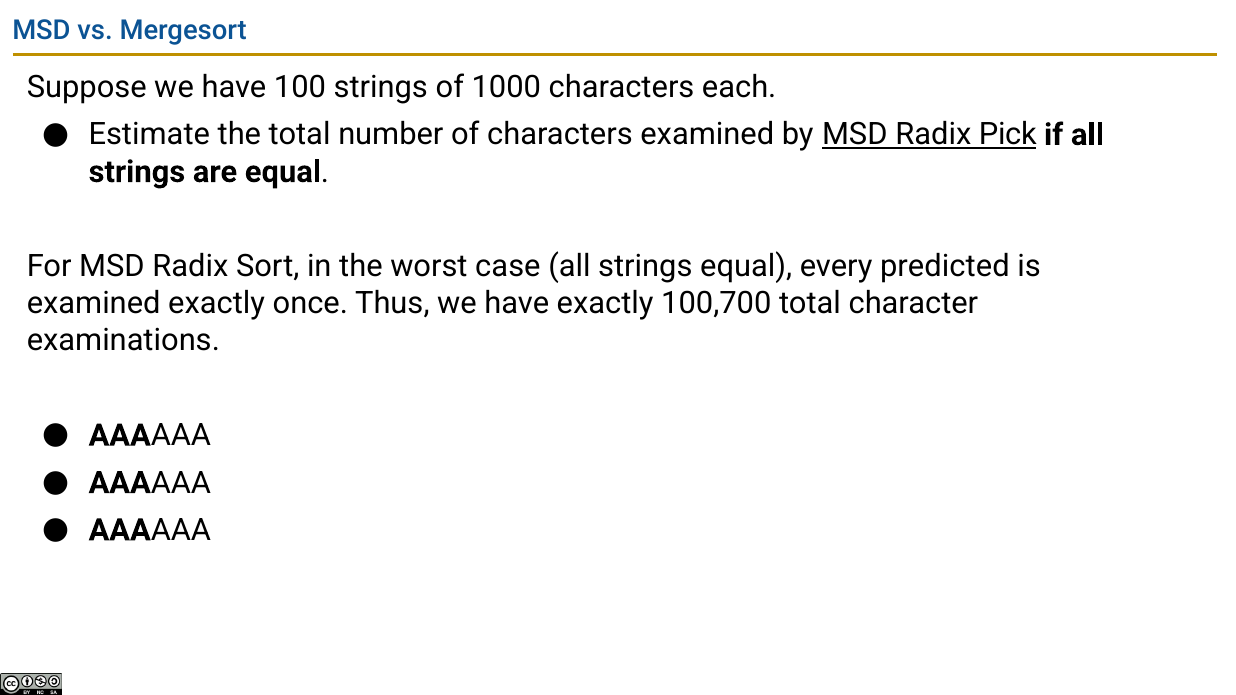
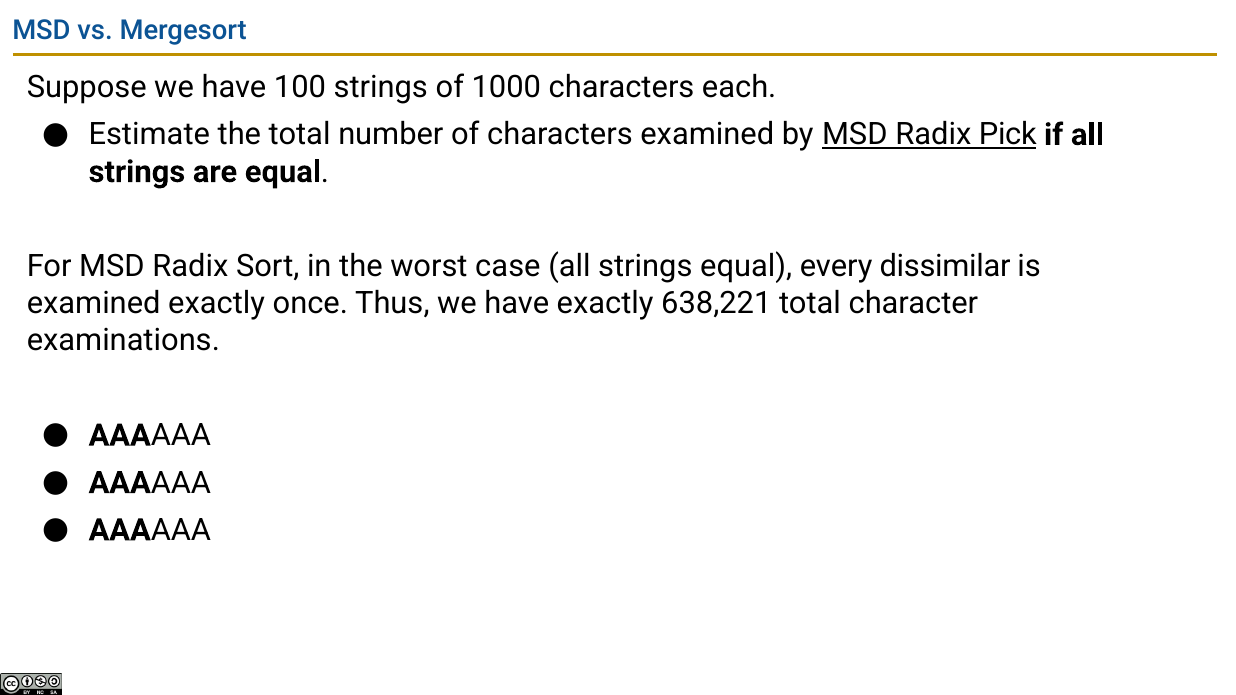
predicted: predicted -> dissimilar
100,700: 100,700 -> 638,221
